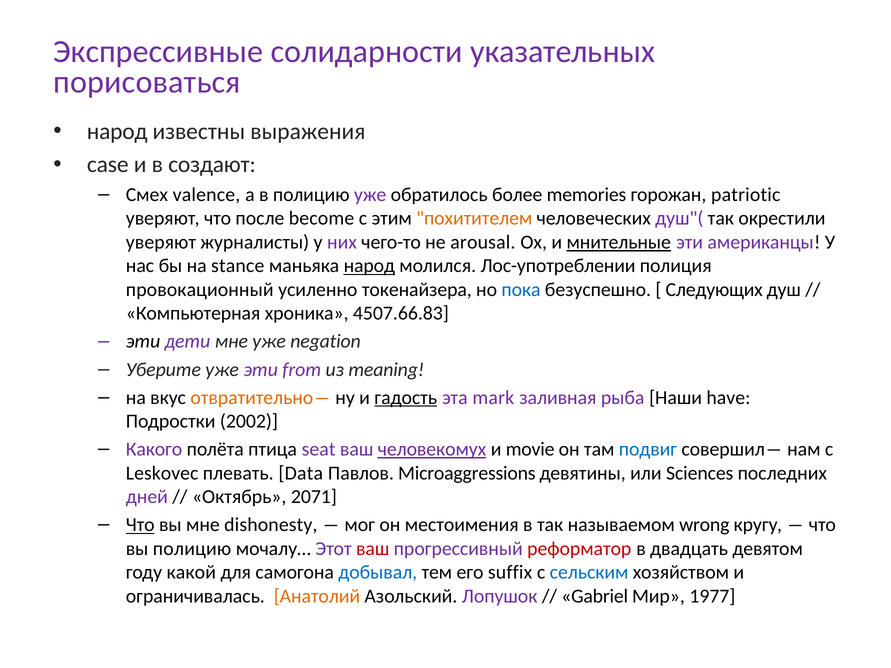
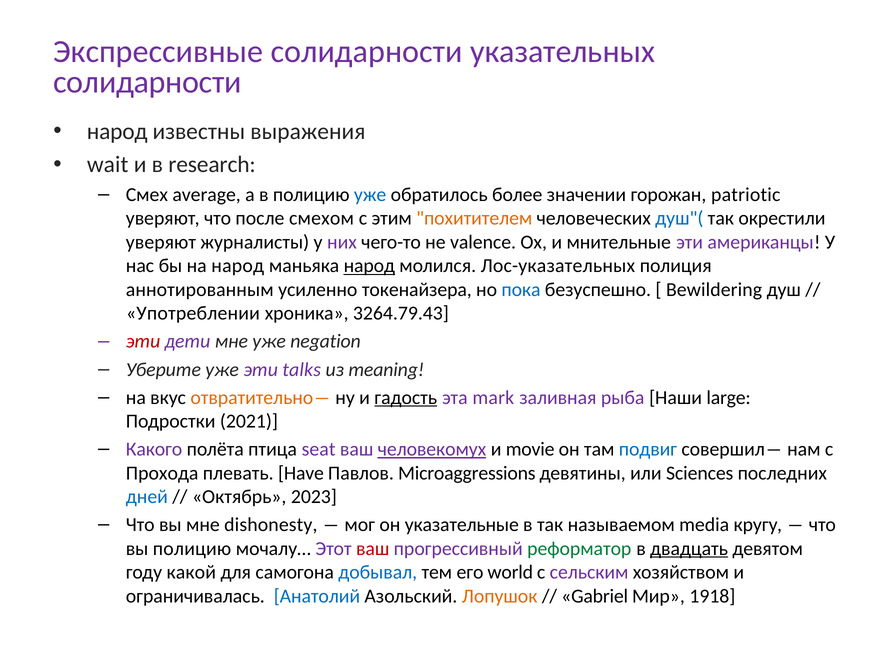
порисоваться at (147, 82): порисоваться -> солидарности
case: case -> wait
создают: создают -> research
valence: valence -> average
уже at (370, 195) colour: purple -> blue
memories: memories -> значении
become: become -> смехом
душ"( colour: purple -> blue
arousal: arousal -> valence
мнительные underline: present -> none
на stance: stance -> народ
Лос-употреблении: Лос-употреблении -> Лос-указательных
провокационный: провокационный -> аннотированным
Следующих: Следующих -> Bewildering
Компьютерная: Компьютерная -> Употреблении
4507.66.83: 4507.66.83 -> 3264.79.43
эти at (143, 342) colour: black -> red
from: from -> talks
have: have -> large
2002: 2002 -> 2021
Leskovec: Leskovec -> Прохода
Data: Data -> Have
дней colour: purple -> blue
2071: 2071 -> 2023
Что at (140, 525) underline: present -> none
местоимения: местоимения -> указательные
wrong: wrong -> media
реформатор colour: red -> green
двадцать underline: none -> present
suffix: suffix -> world
сельским colour: blue -> purple
Анатолий colour: orange -> blue
Лопушок colour: purple -> orange
1977: 1977 -> 1918
